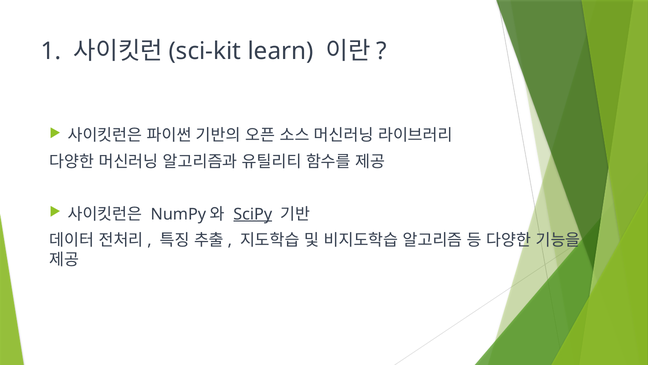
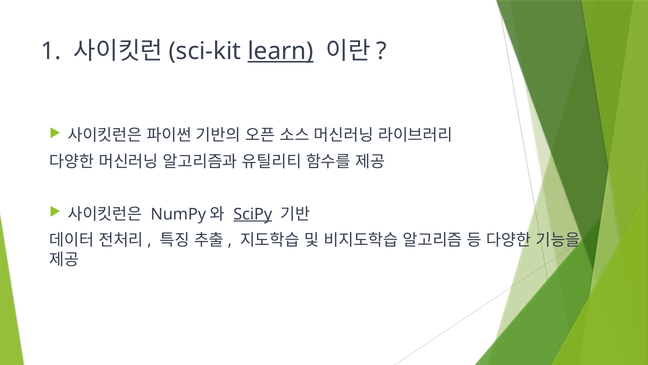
learn underline: none -> present
